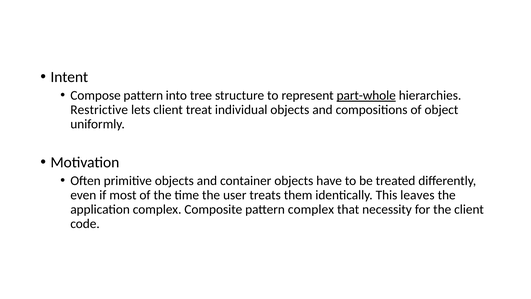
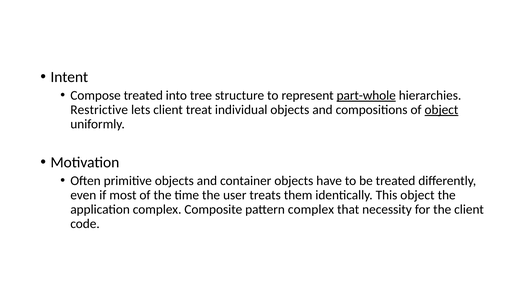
Compose pattern: pattern -> treated
object at (441, 110) underline: none -> present
This leaves: leaves -> object
